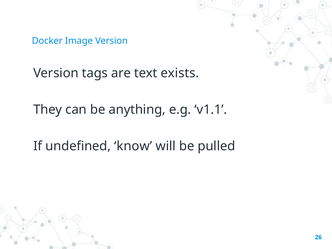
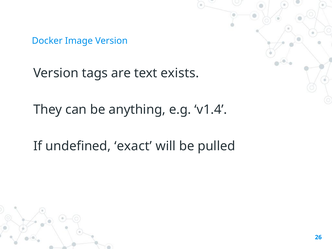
v1.1: v1.1 -> v1.4
know: know -> exact
